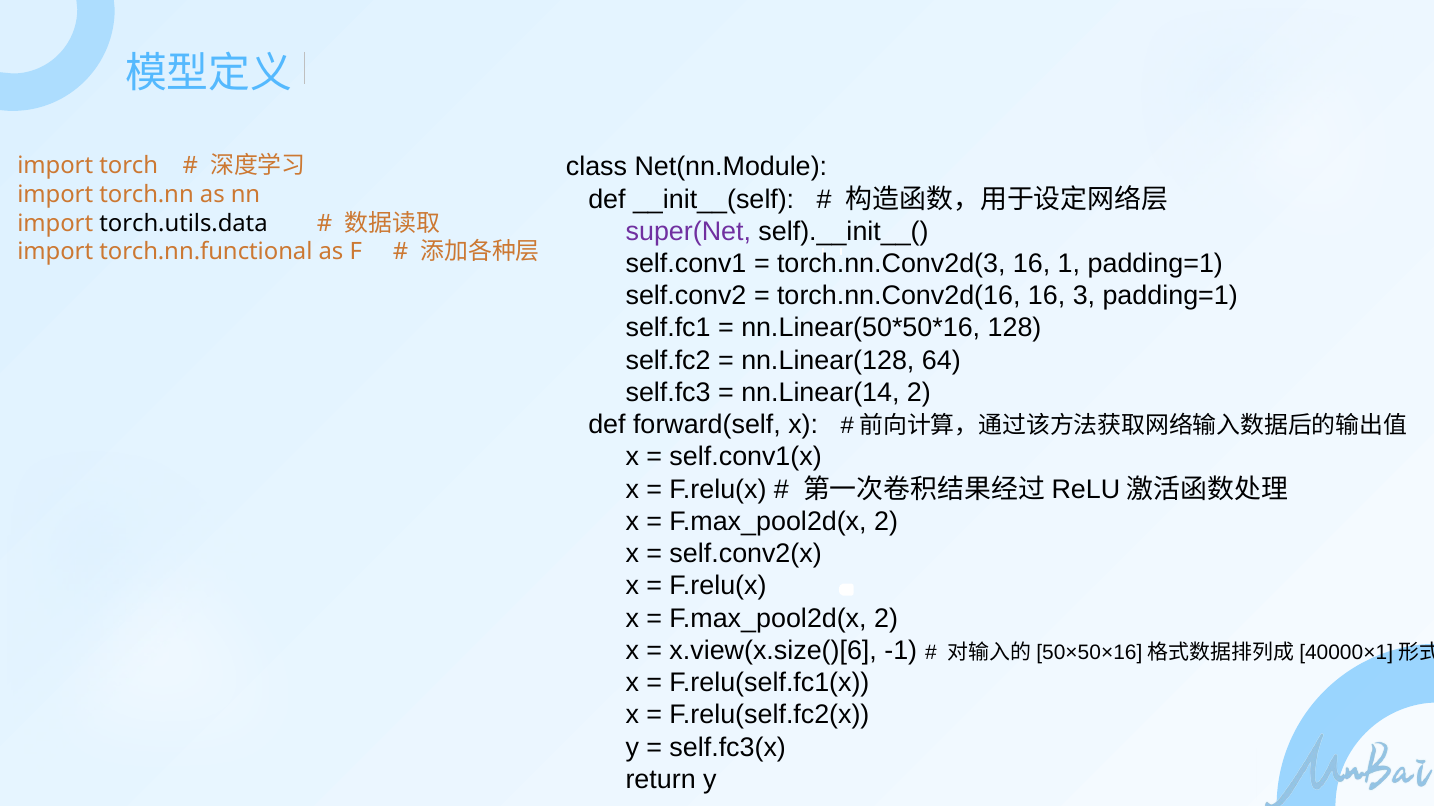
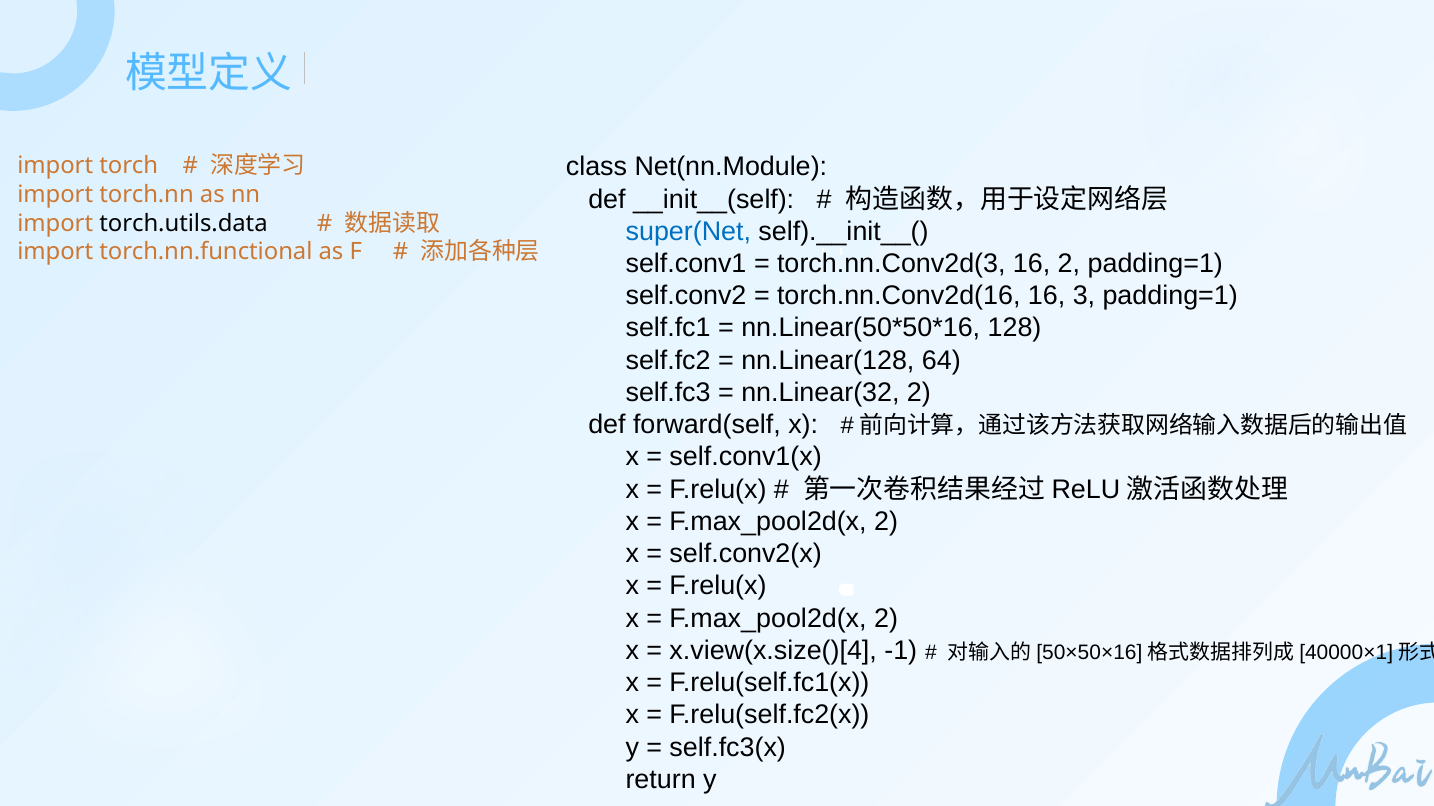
super(Net colour: purple -> blue
16 1: 1 -> 2
nn.Linear(14: nn.Linear(14 -> nn.Linear(32
x.view(x.size()[6: x.view(x.size()[6 -> x.view(x.size()[4
